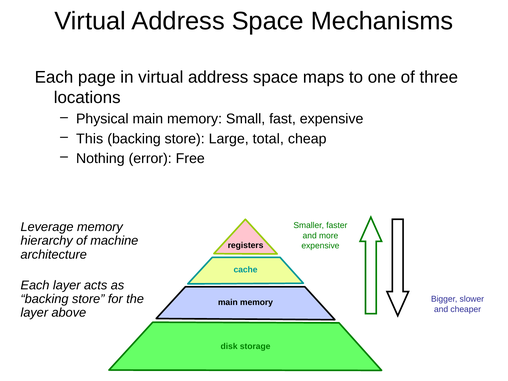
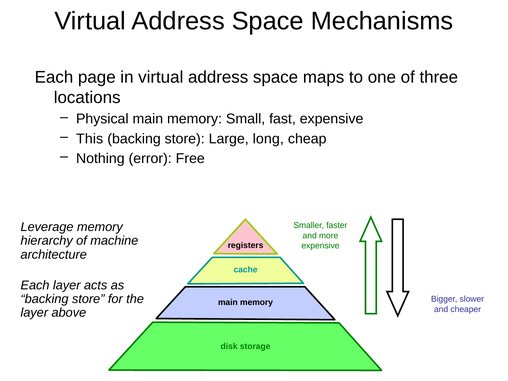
total: total -> long
